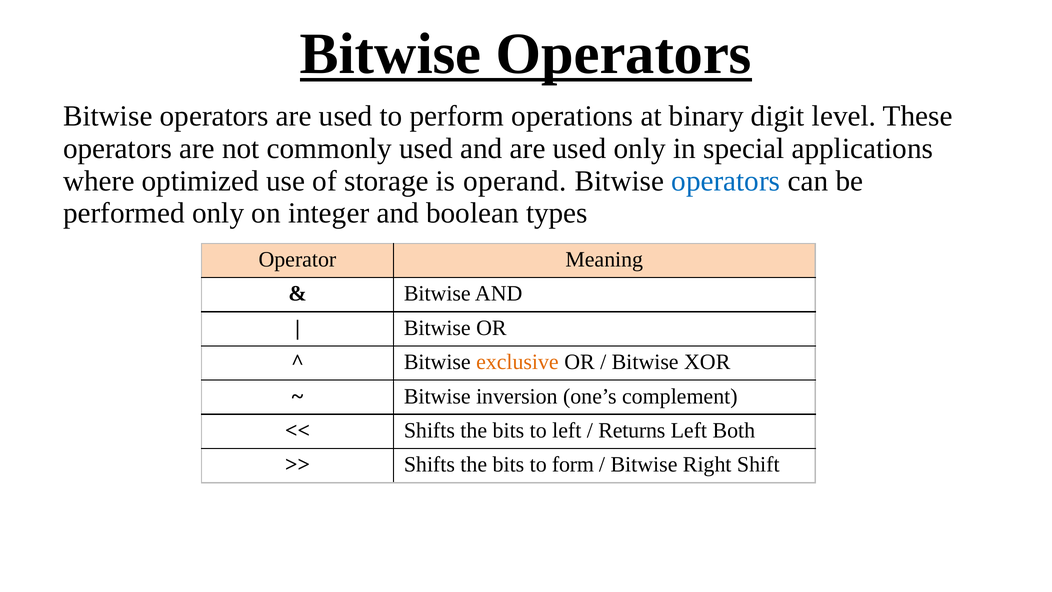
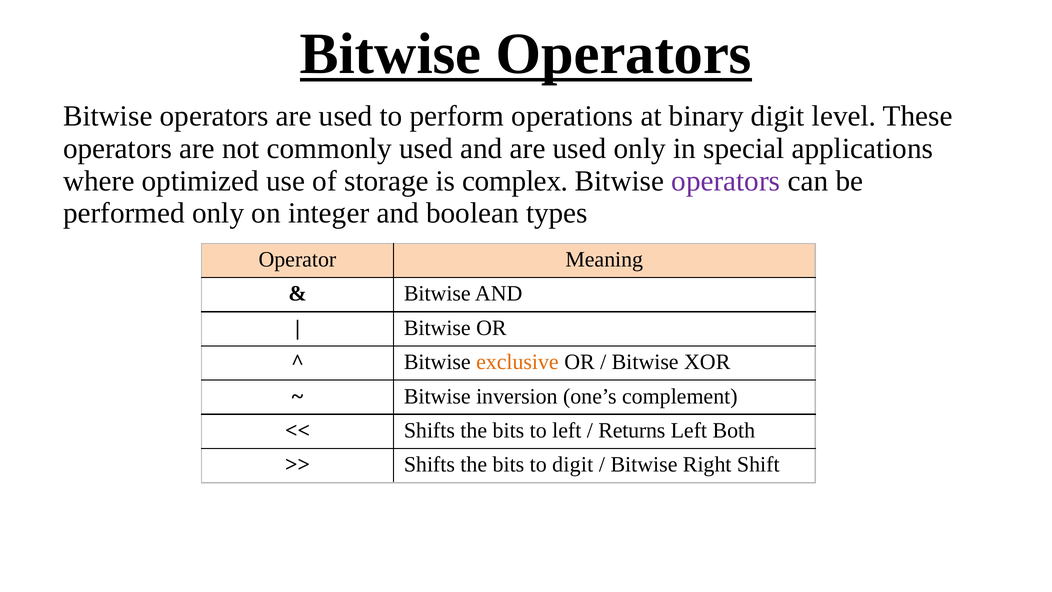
operand: operand -> complex
operators at (726, 181) colour: blue -> purple
to form: form -> digit
